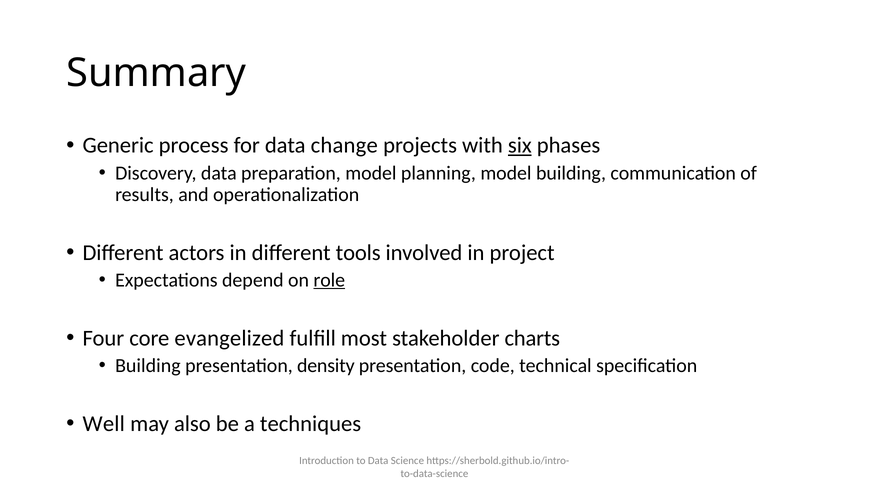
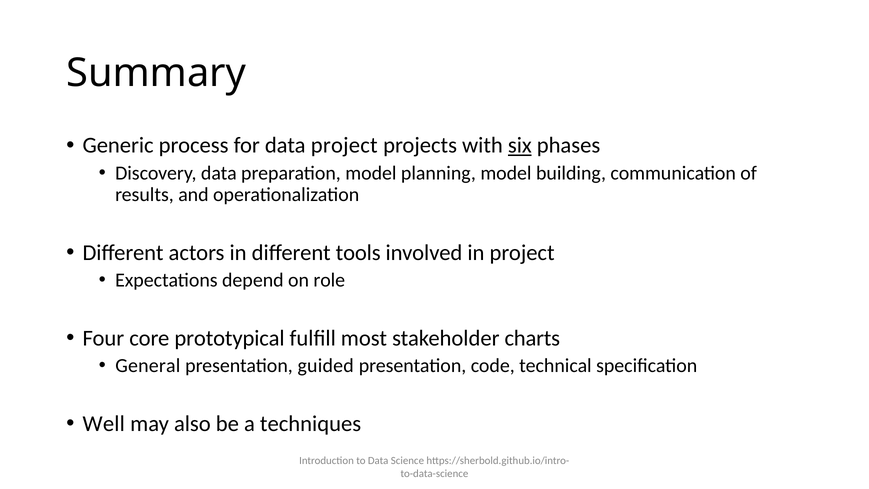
data change: change -> project
role underline: present -> none
evangelized: evangelized -> prototypical
Building at (148, 365): Building -> General
density: density -> guided
